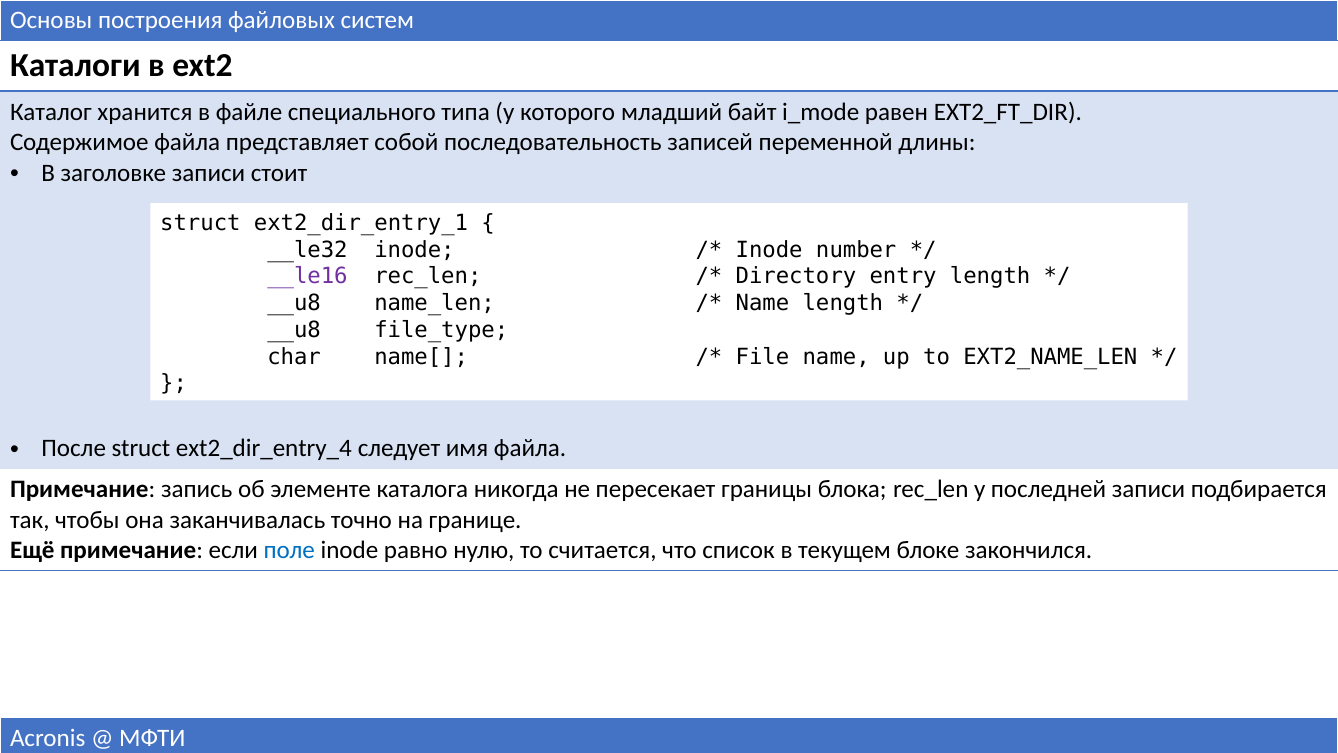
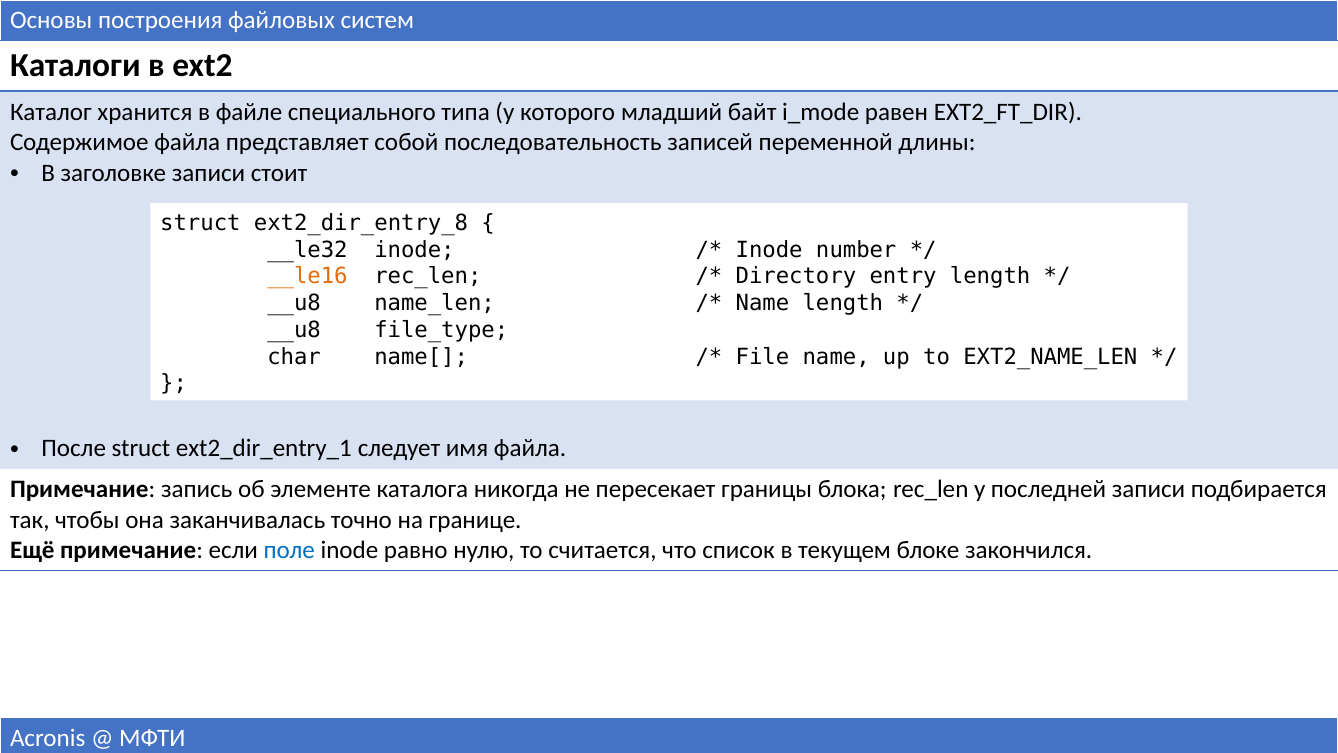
ext2_dir_entry_1: ext2_dir_entry_1 -> ext2_dir_entry_8
__le16 colour: purple -> orange
ext2_dir_entry_4: ext2_dir_entry_4 -> ext2_dir_entry_1
